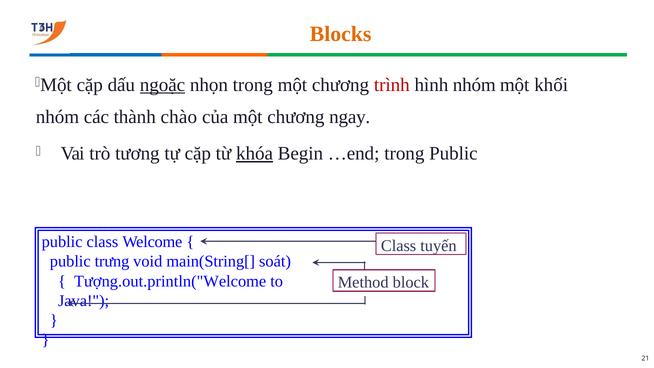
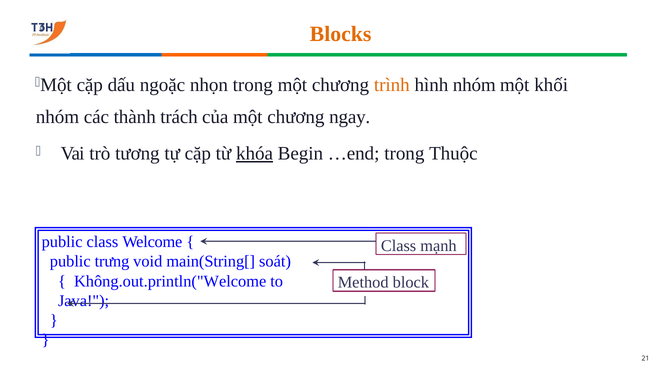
ngoặc underline: present -> none
trình colour: red -> orange
chào: chào -> trách
trong Public: Public -> Thuộc
tuyến: tuyến -> mạnh
Tượng.out.println("Welcome: Tượng.out.println("Welcome -> Không.out.println("Welcome
